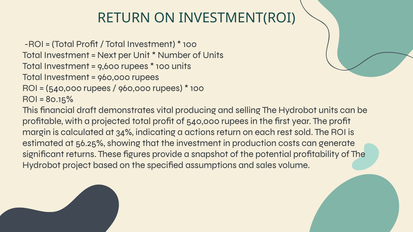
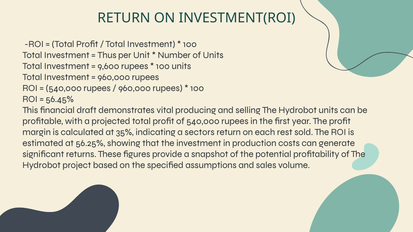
Next: Next -> Thus
80.15%: 80.15% -> 56.45%
34%: 34% -> 35%
actions: actions -> sectors
